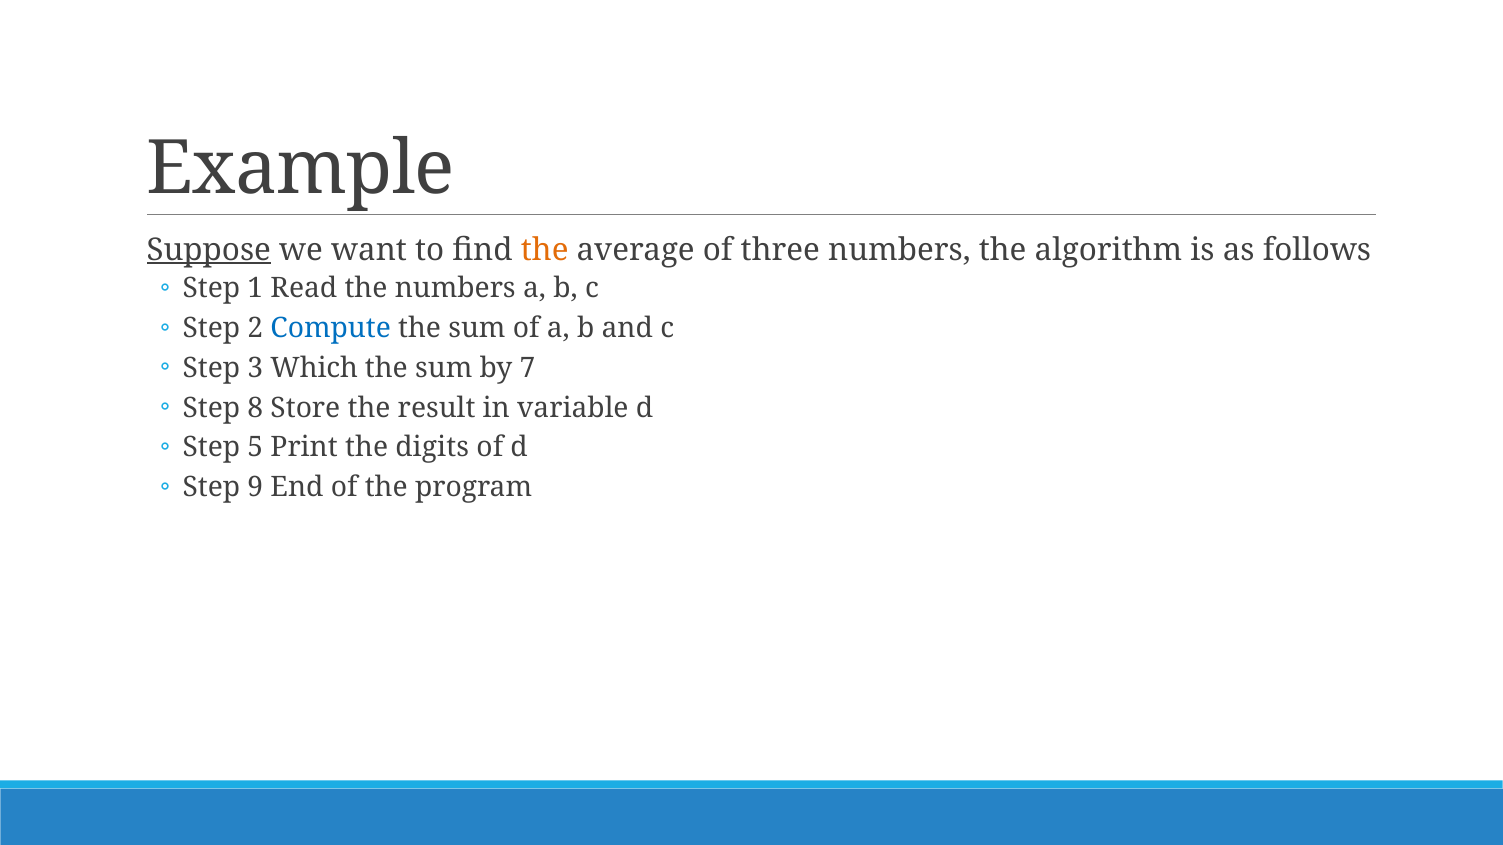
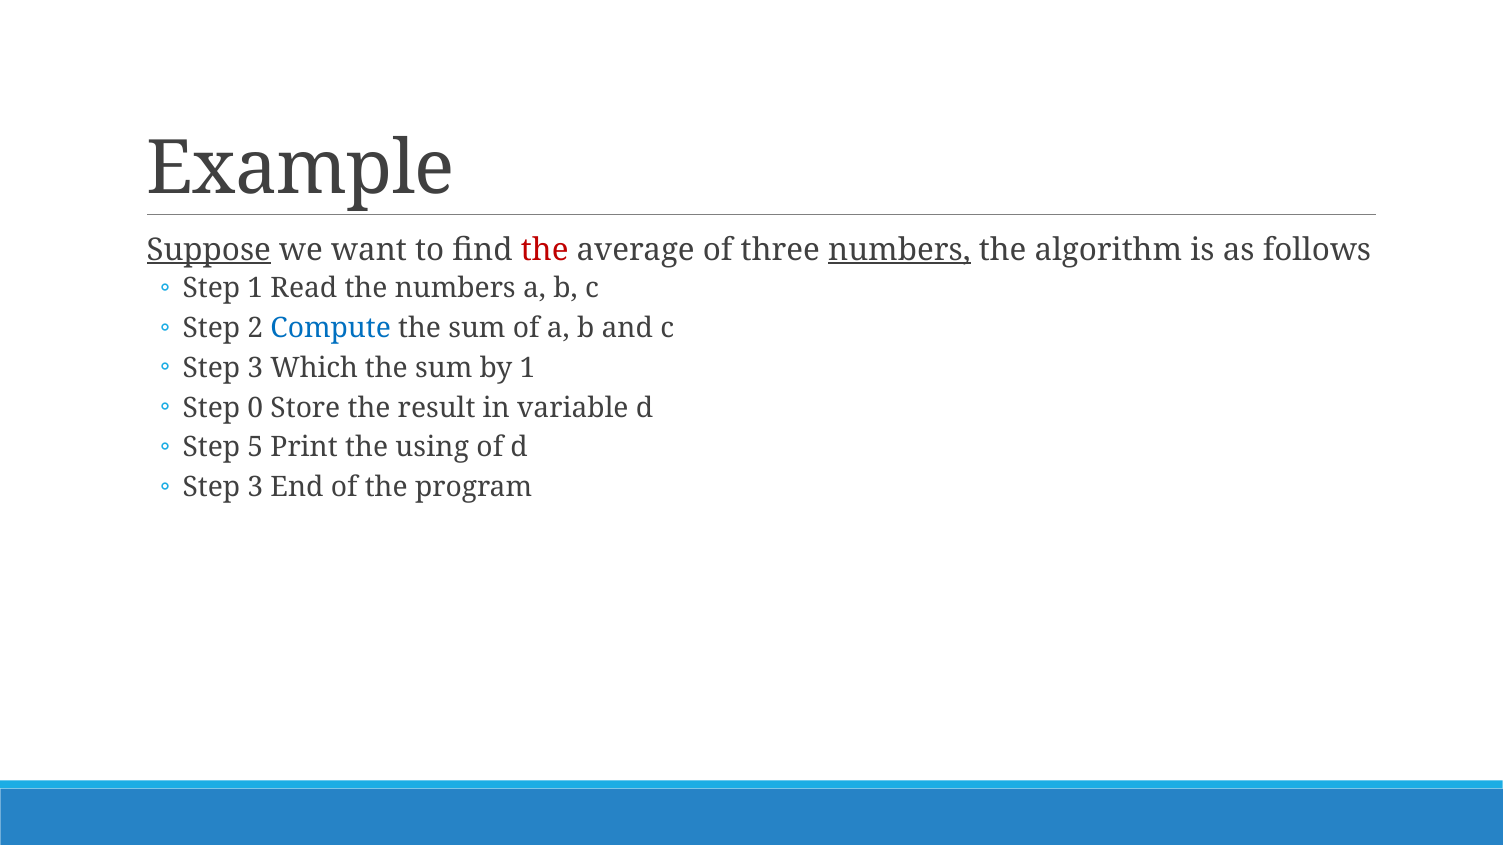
the at (545, 250) colour: orange -> red
numbers at (899, 250) underline: none -> present
by 7: 7 -> 1
8: 8 -> 0
digits: digits -> using
9 at (255, 488): 9 -> 3
